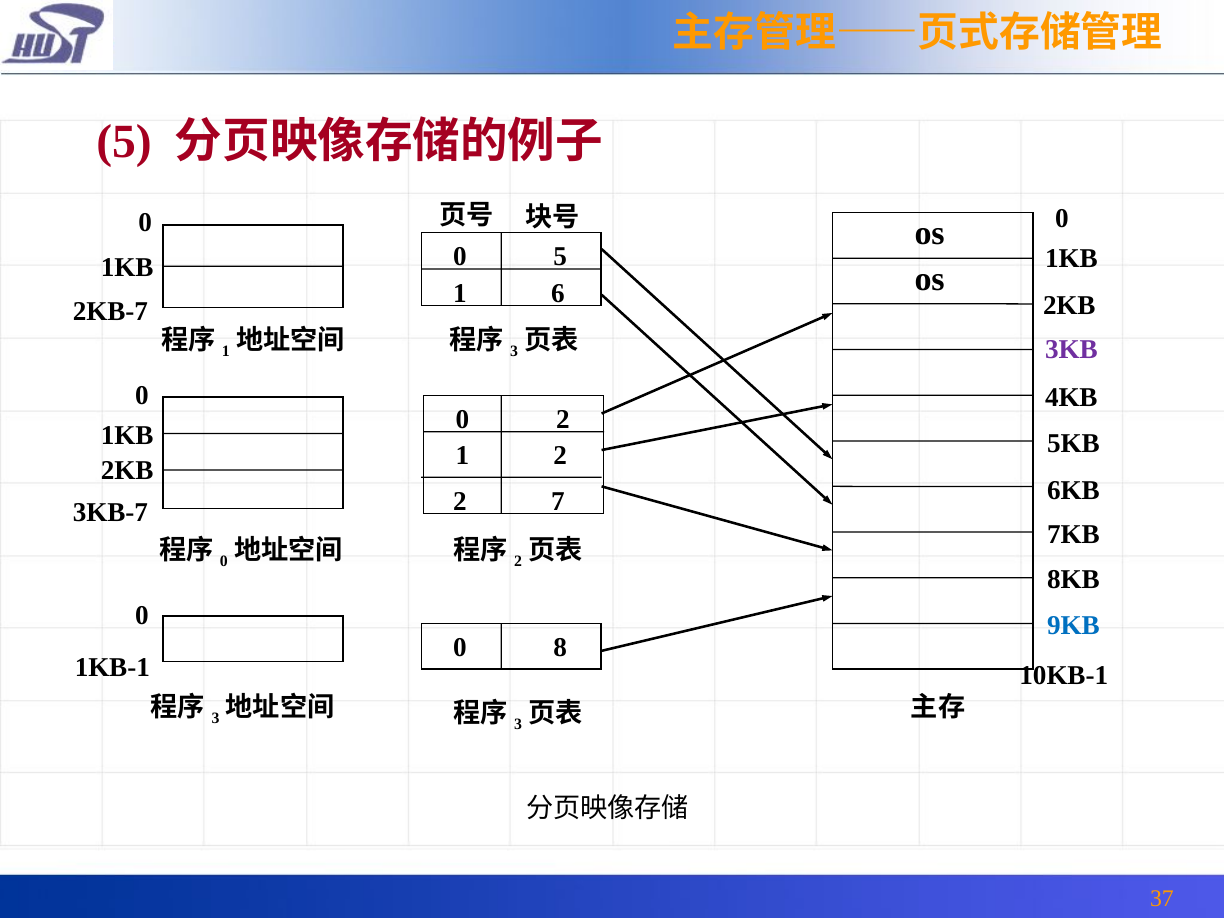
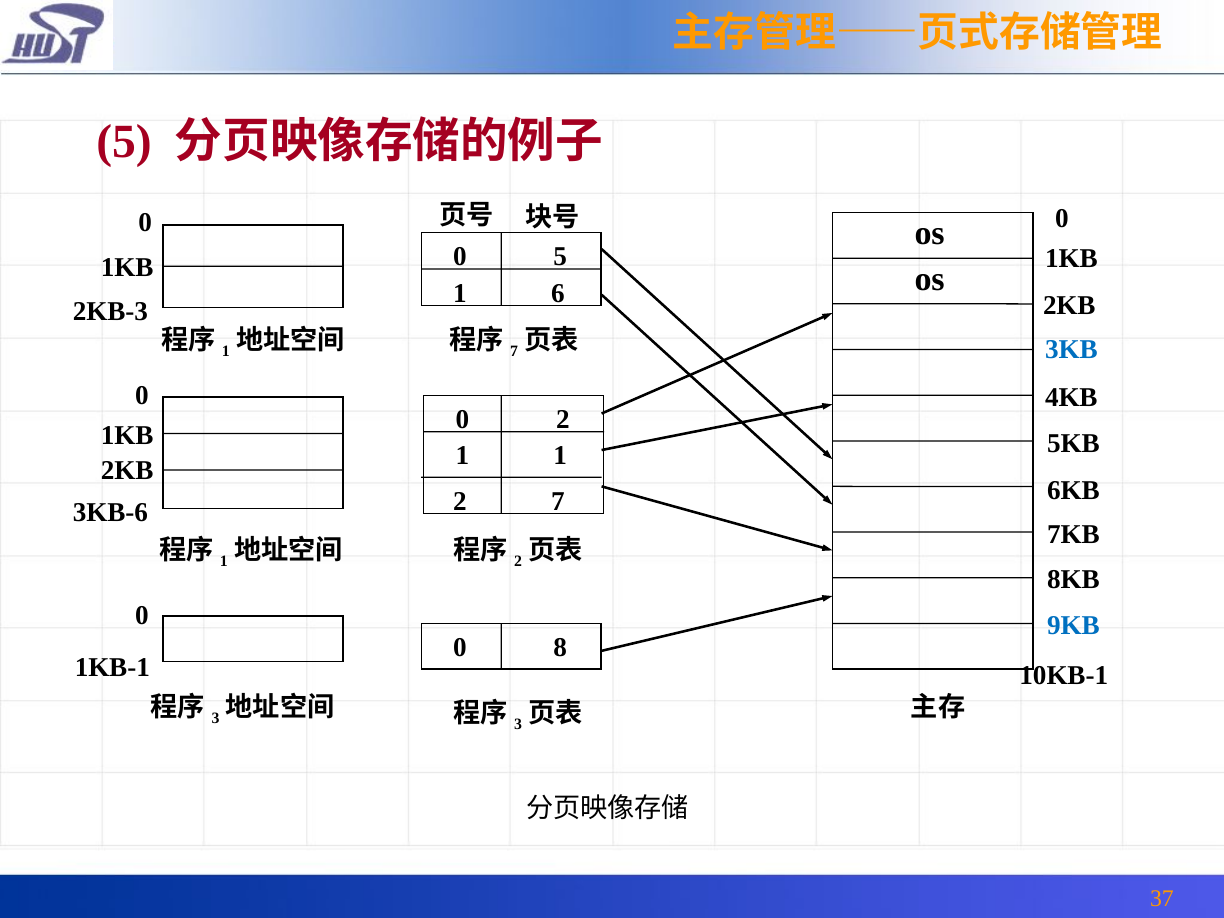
2KB-7: 2KB-7 -> 2KB-3
3 at (514, 351): 3 -> 7
3KB colour: purple -> blue
1 2: 2 -> 1
3KB-7: 3KB-7 -> 3KB-6
0 at (224, 561): 0 -> 1
